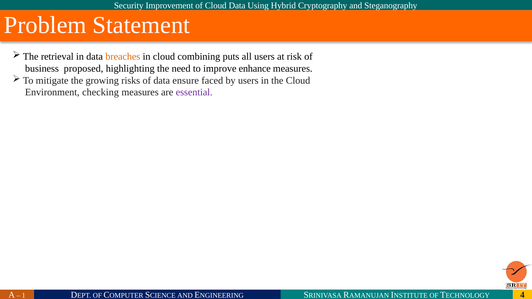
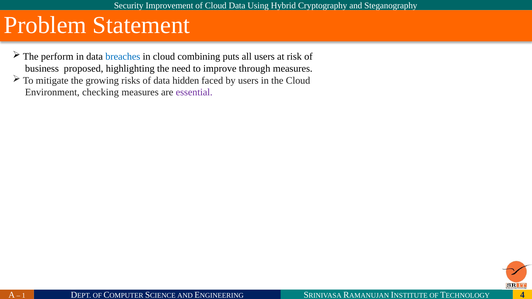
retrieval: retrieval -> perform
breaches colour: orange -> blue
enhance: enhance -> through
ensure: ensure -> hidden
